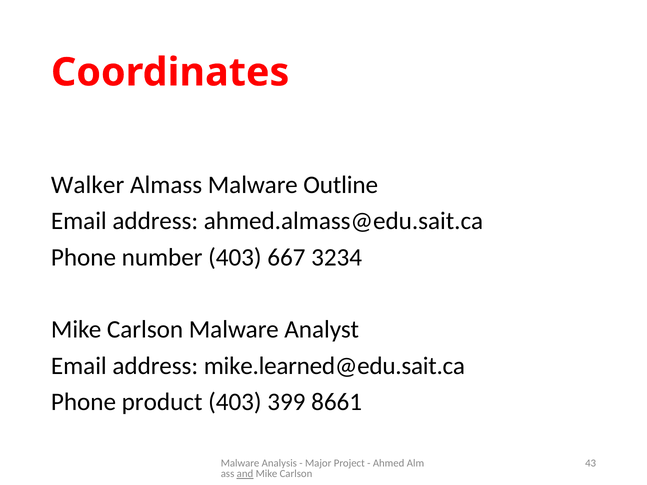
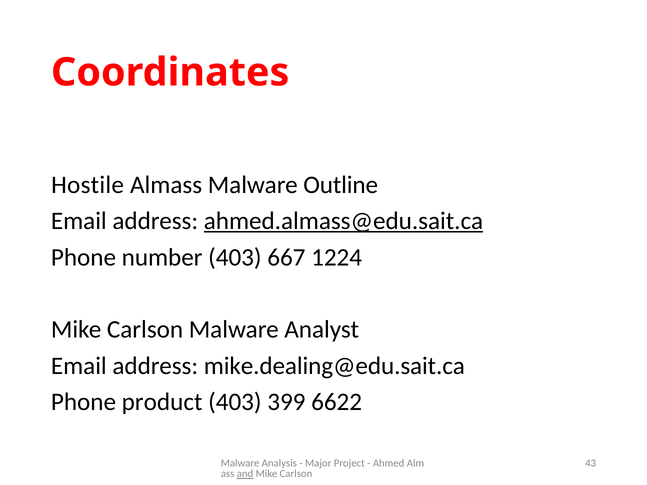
Walker: Walker -> Hostile
ahmed.almass@edu.sait.ca underline: none -> present
3234: 3234 -> 1224
mike.learned@edu.sait.ca: mike.learned@edu.sait.ca -> mike.dealing@edu.sait.ca
8661: 8661 -> 6622
